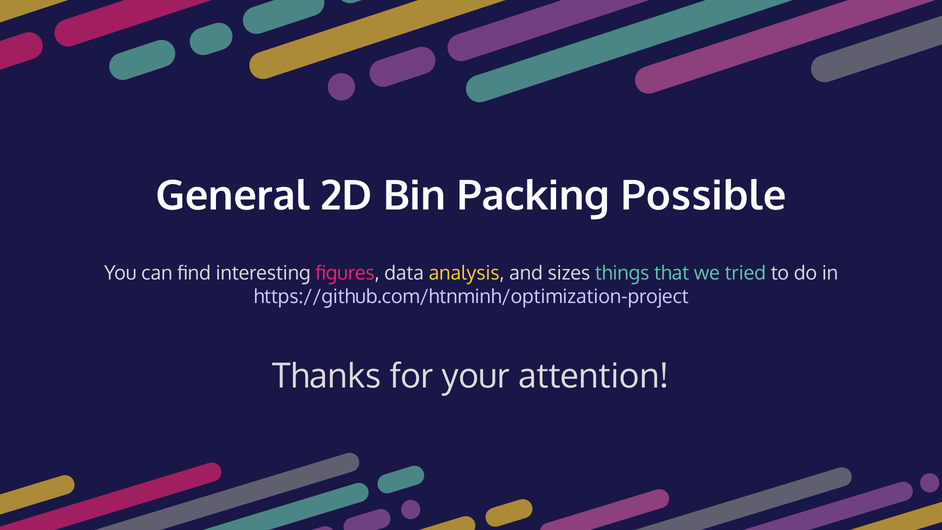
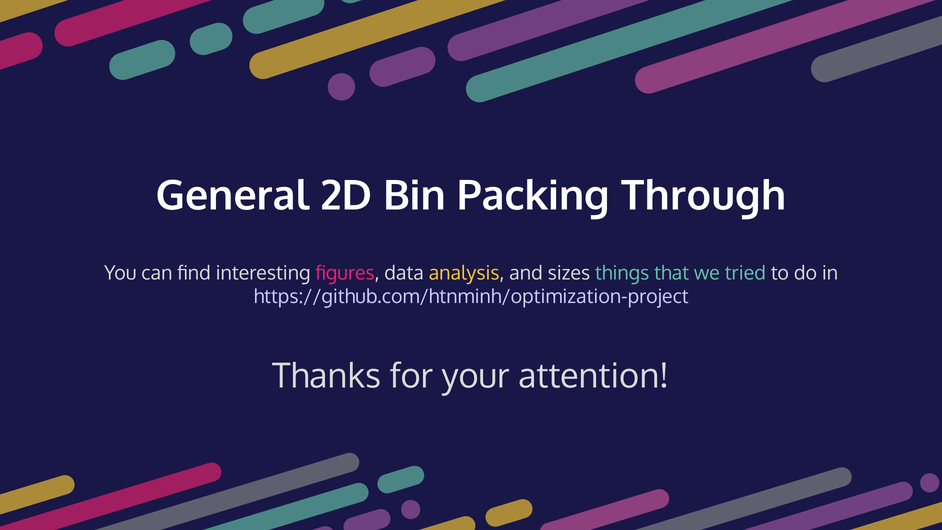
Possible: Possible -> Through
